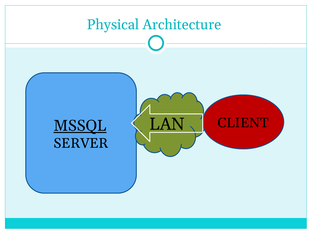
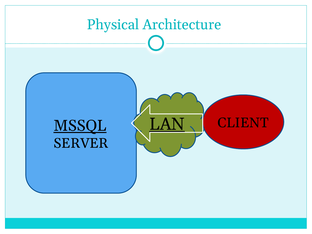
LAN underline: none -> present
